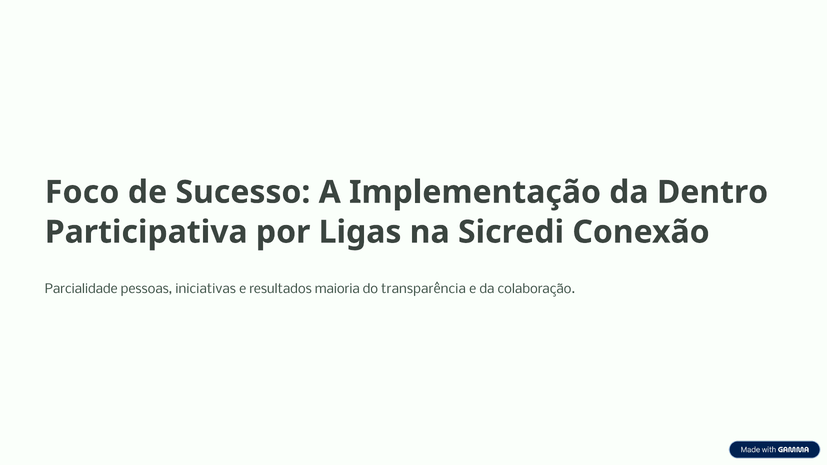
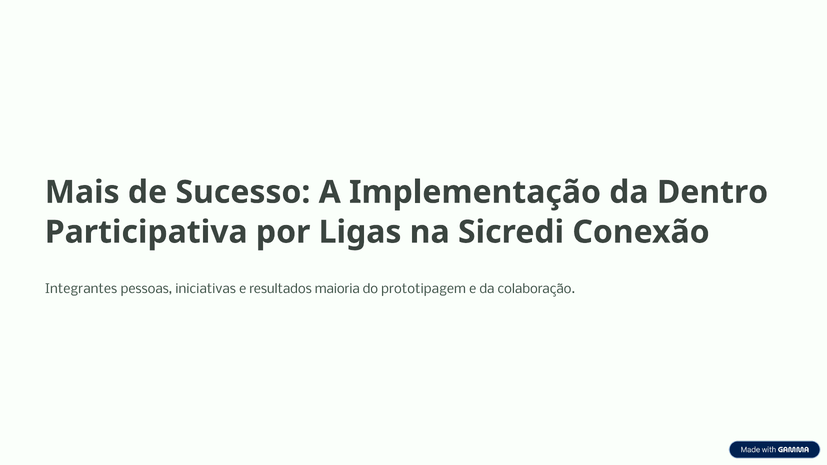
Foco: Foco -> Mais
Parcialidade: Parcialidade -> Integrantes
transparência: transparência -> prototipagem
